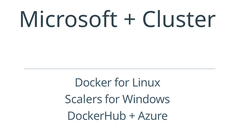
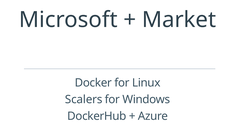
Cluster: Cluster -> Market
